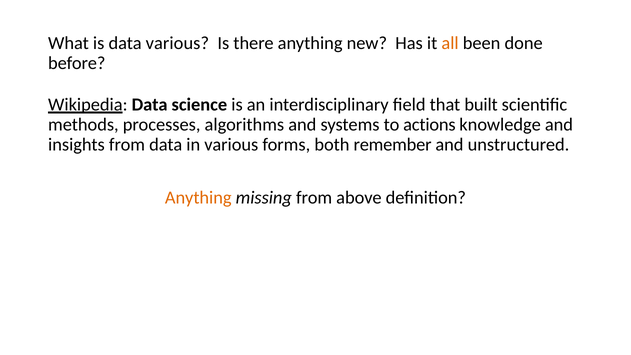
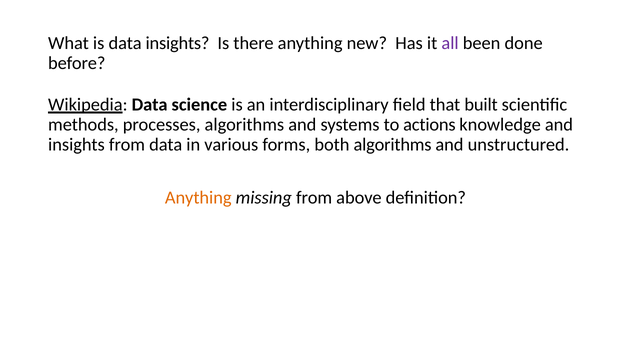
data various: various -> insights
all colour: orange -> purple
both remember: remember -> algorithms
